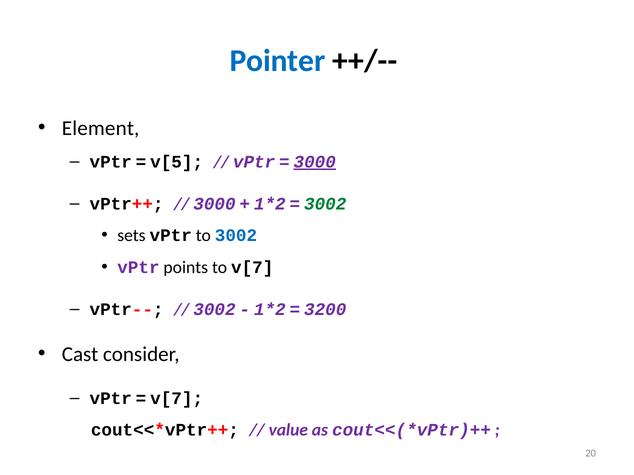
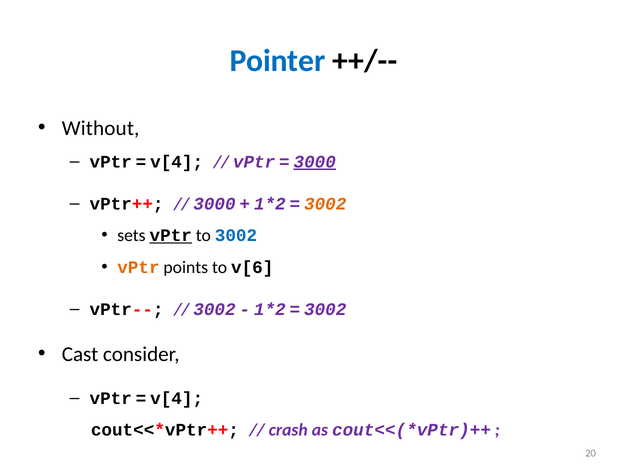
Element: Element -> Without
v[5 at (177, 162): v[5 -> v[4
3002 at (325, 204) colour: green -> orange
vPtr at (171, 236) underline: none -> present
vPtr at (138, 268) colour: purple -> orange
to v[7: v[7 -> v[6
3200 at (325, 310): 3200 -> 3002
v[7 at (177, 399): v[7 -> v[4
value: value -> crash
